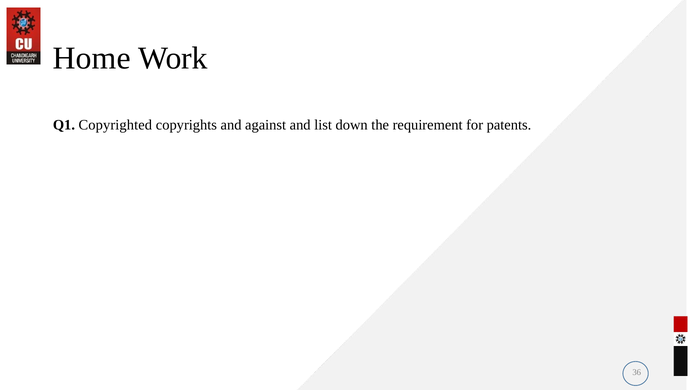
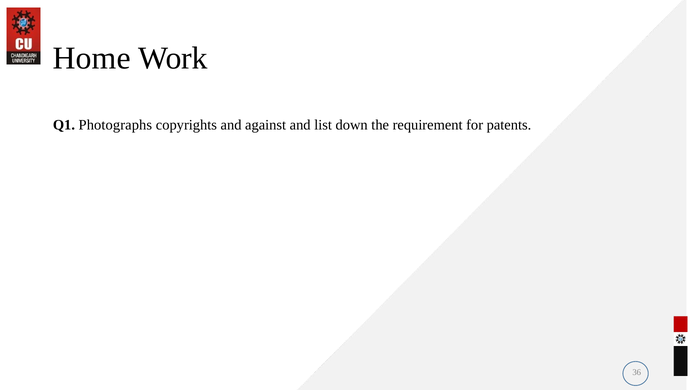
Copyrighted: Copyrighted -> Photographs
